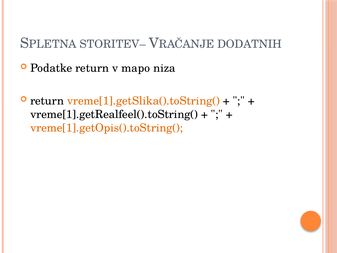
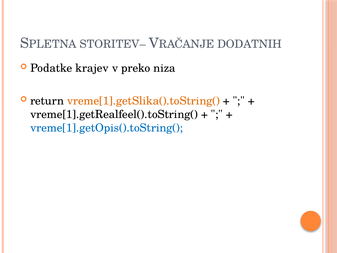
Podatke return: return -> krajev
mapo: mapo -> preko
vreme[1].getOpis().toString( colour: orange -> blue
